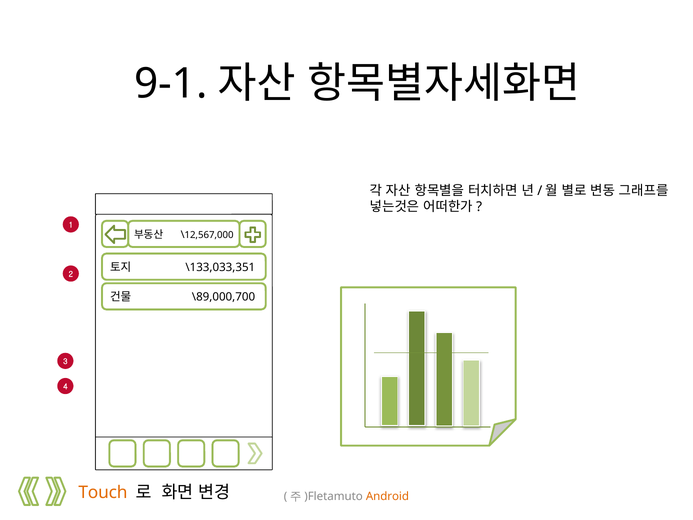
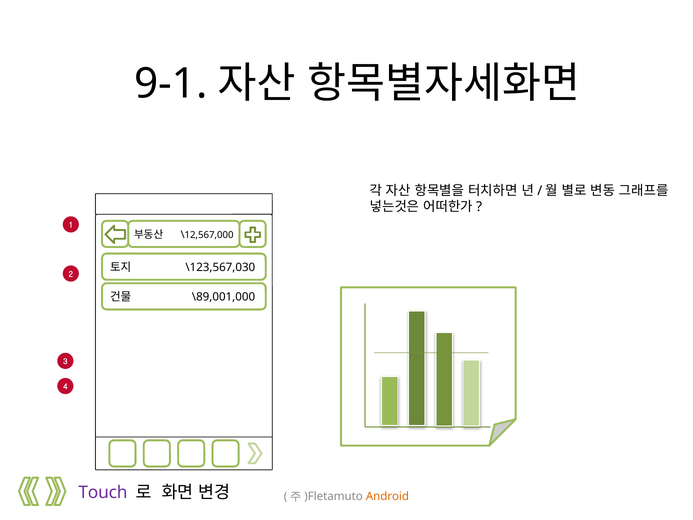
\133,033,351: \133,033,351 -> \123,567,030
\89,000,700: \89,000,700 -> \89,001,000
Touch colour: orange -> purple
